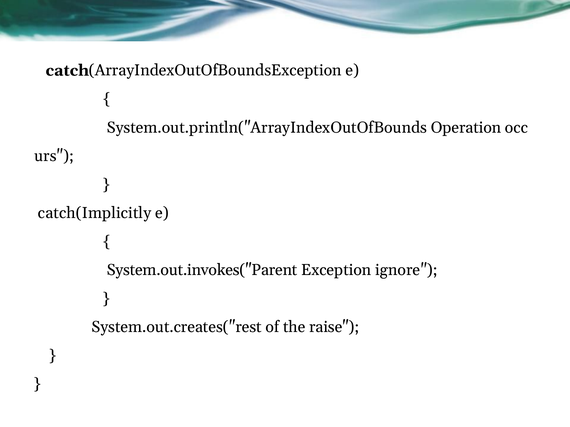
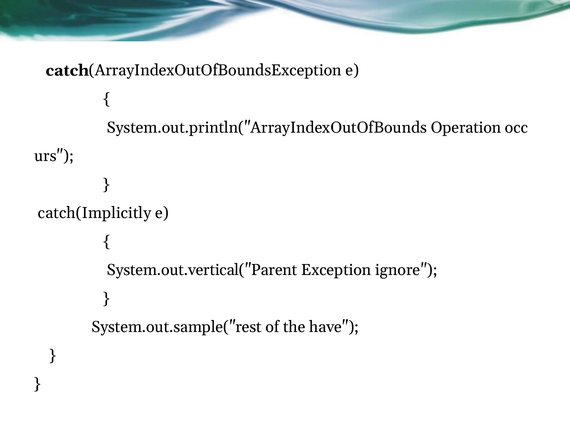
System.out.invokes("Parent: System.out.invokes("Parent -> System.out.vertical("Parent
System.out.creates("rest: System.out.creates("rest -> System.out.sample("rest
raise: raise -> have
